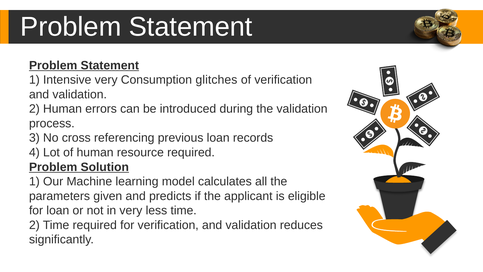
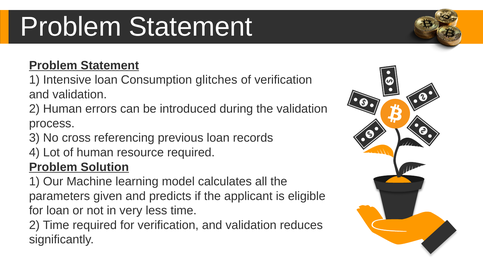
Intensive very: very -> loan
